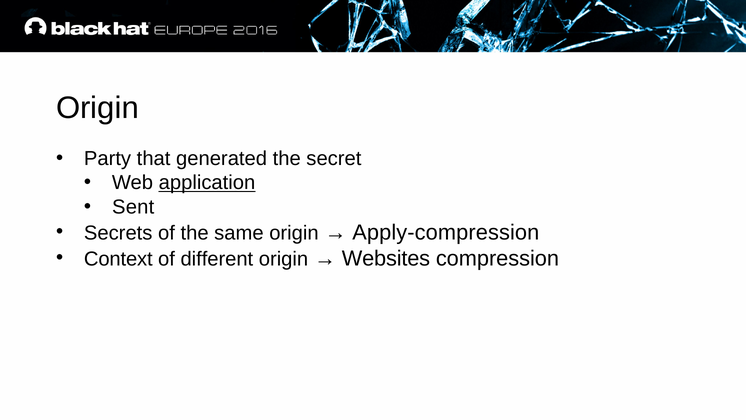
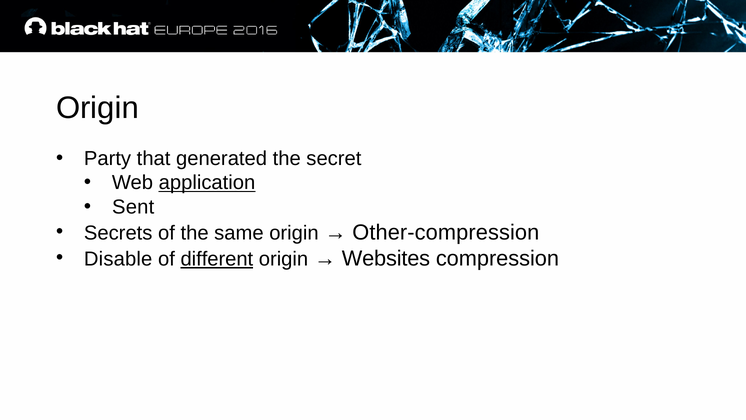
Apply-compression: Apply-compression -> Other-compression
Context: Context -> Disable
different underline: none -> present
